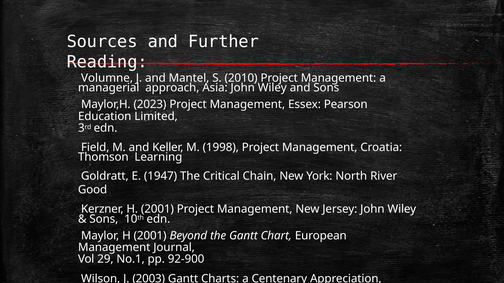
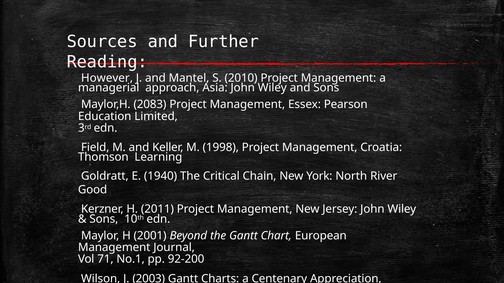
Volumne at (107, 78): Volumne -> However
2023: 2023 -> 2083
1947: 1947 -> 1940
Kerzner H 2001: 2001 -> 2011
29: 29 -> 71
92-900: 92-900 -> 92-200
